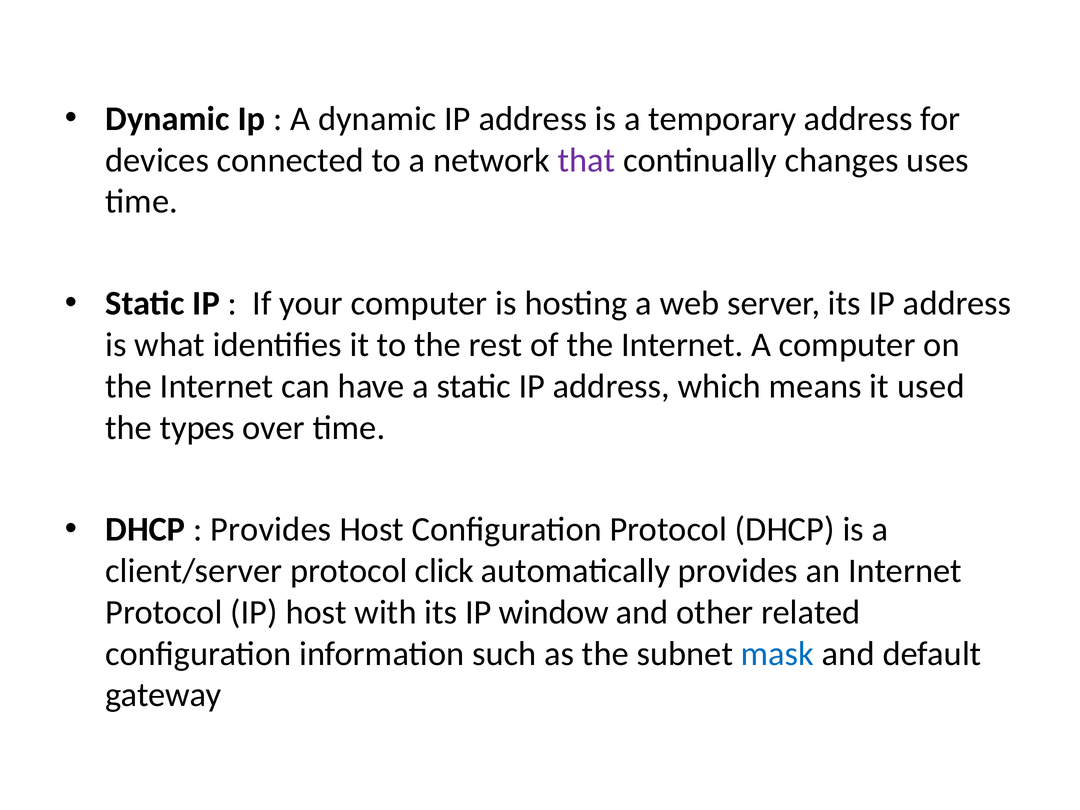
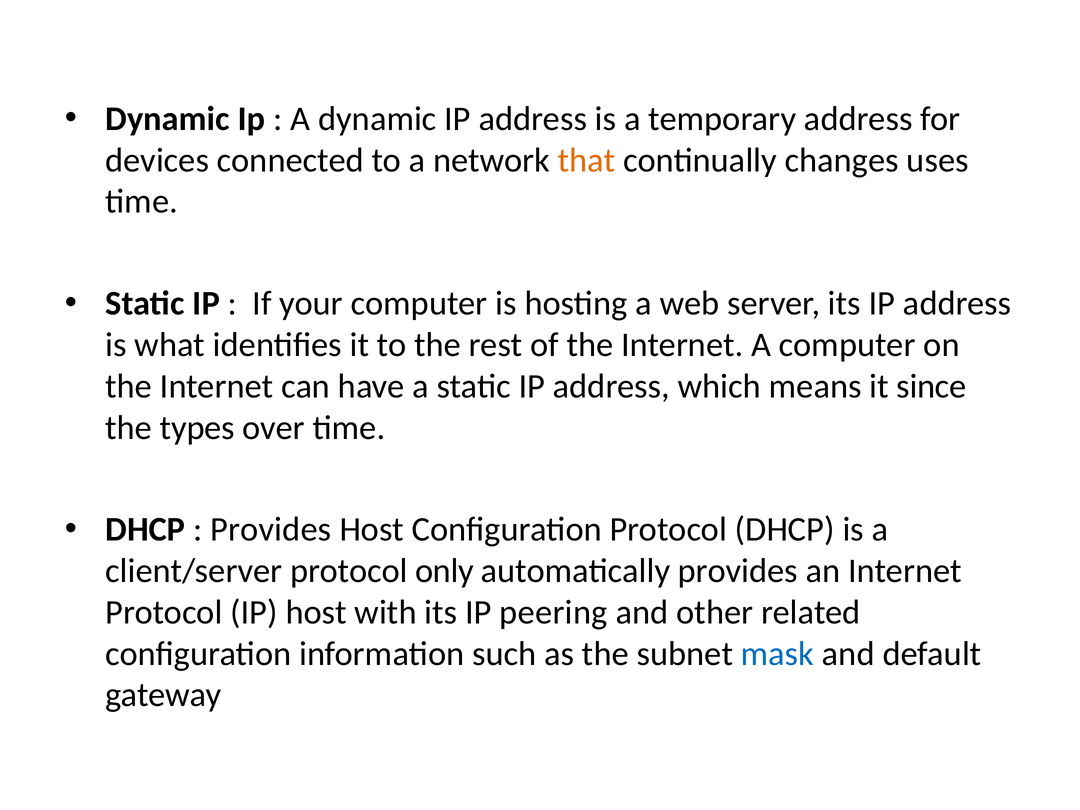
that colour: purple -> orange
used: used -> since
click: click -> only
window: window -> peering
